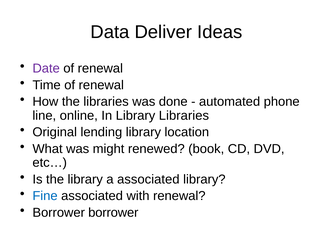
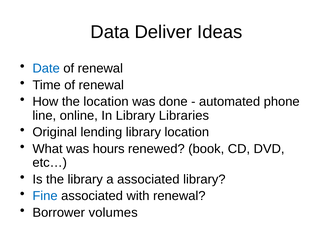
Date colour: purple -> blue
the libraries: libraries -> location
might: might -> hours
Borrower borrower: borrower -> volumes
